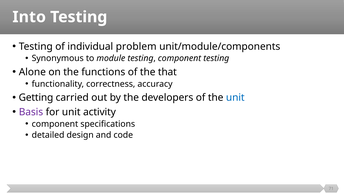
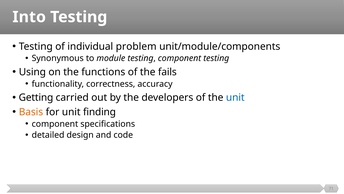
Alone: Alone -> Using
that: that -> fails
Basis colour: purple -> orange
activity: activity -> finding
